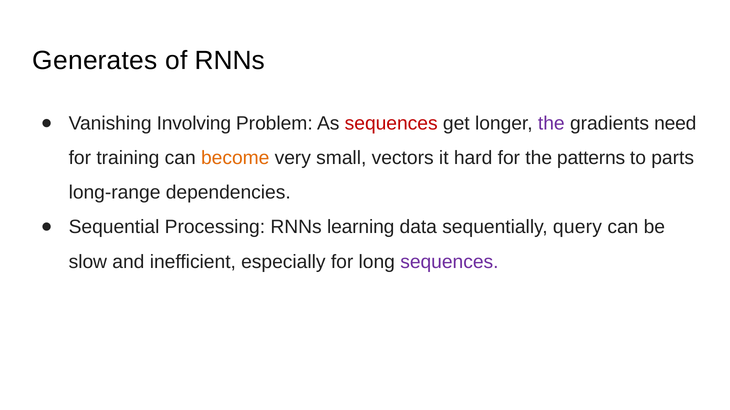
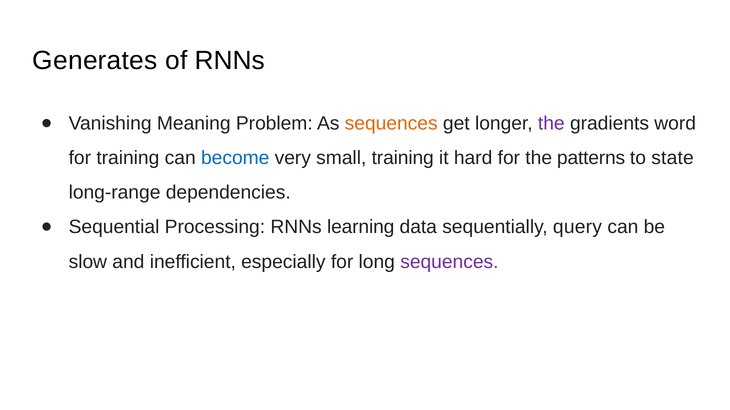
Involving: Involving -> Meaning
sequences at (391, 124) colour: red -> orange
need: need -> word
become colour: orange -> blue
small vectors: vectors -> training
parts: parts -> state
